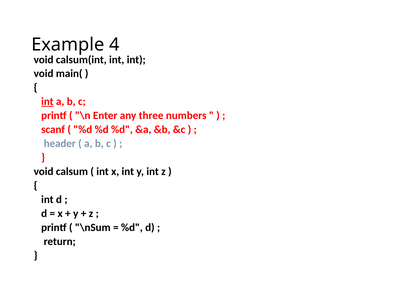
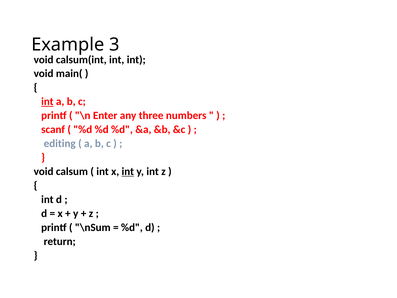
4: 4 -> 3
header: header -> editing
int at (128, 171) underline: none -> present
